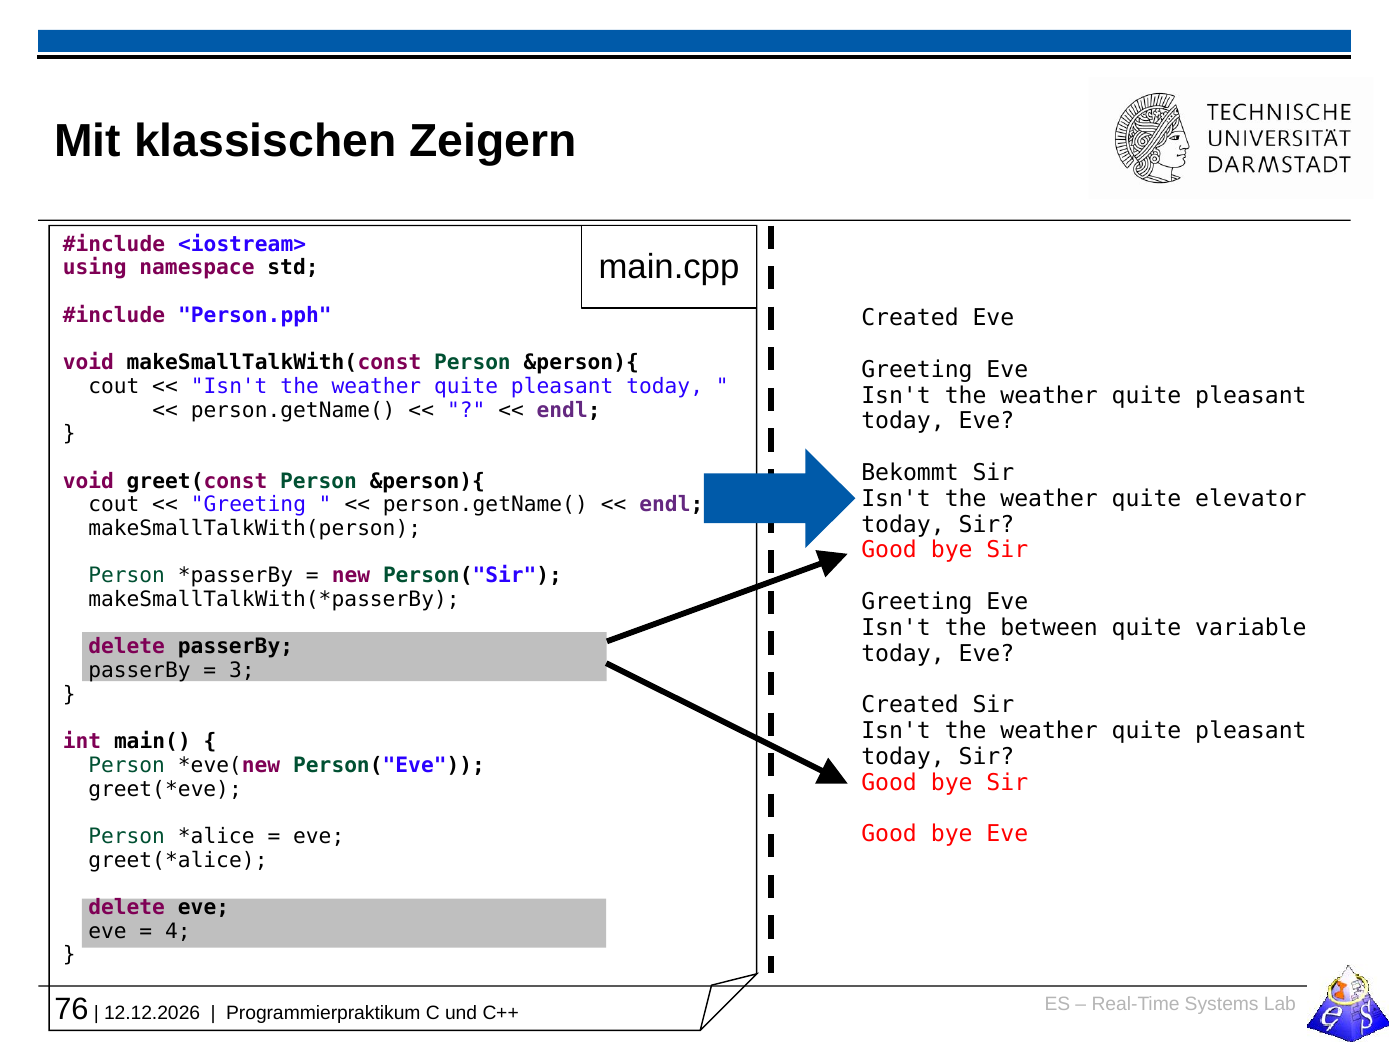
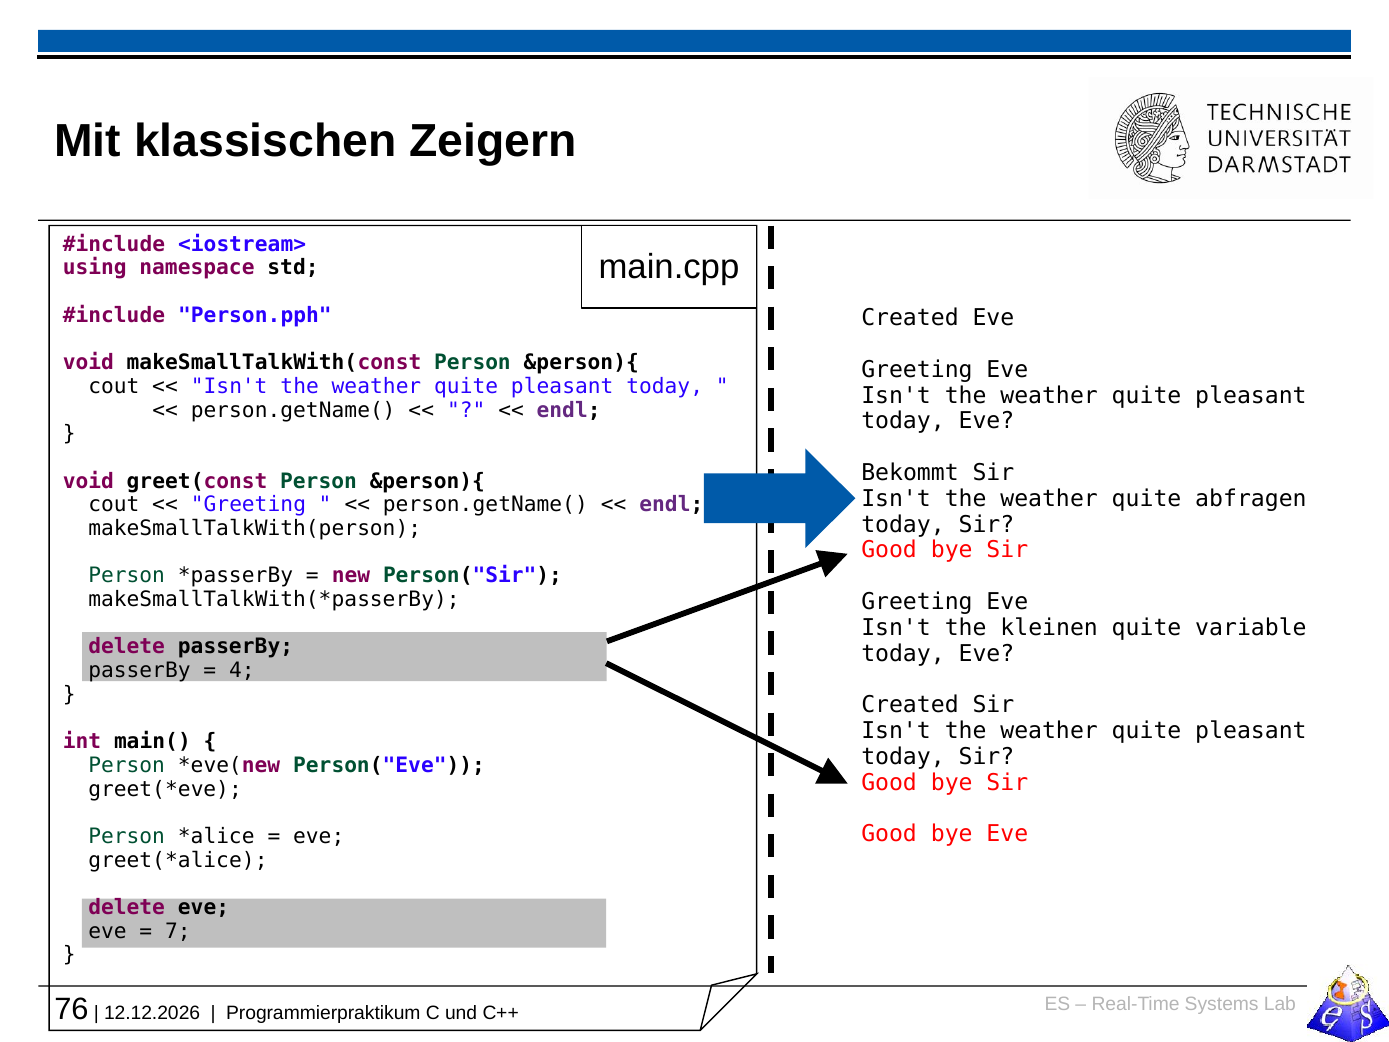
elevator: elevator -> abfragen
between: between -> kleinen
3: 3 -> 4
4: 4 -> 7
